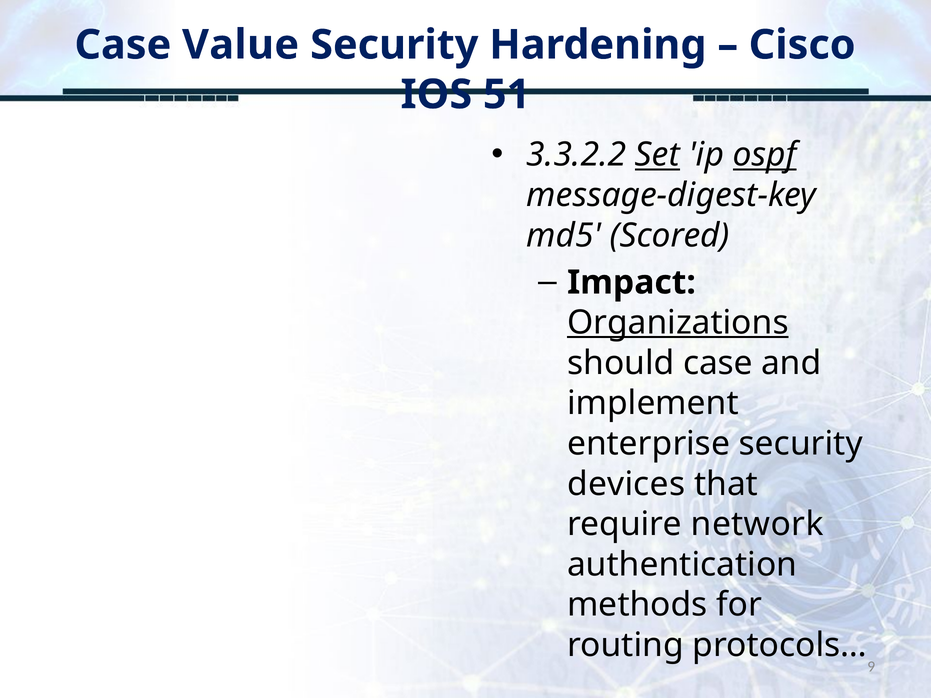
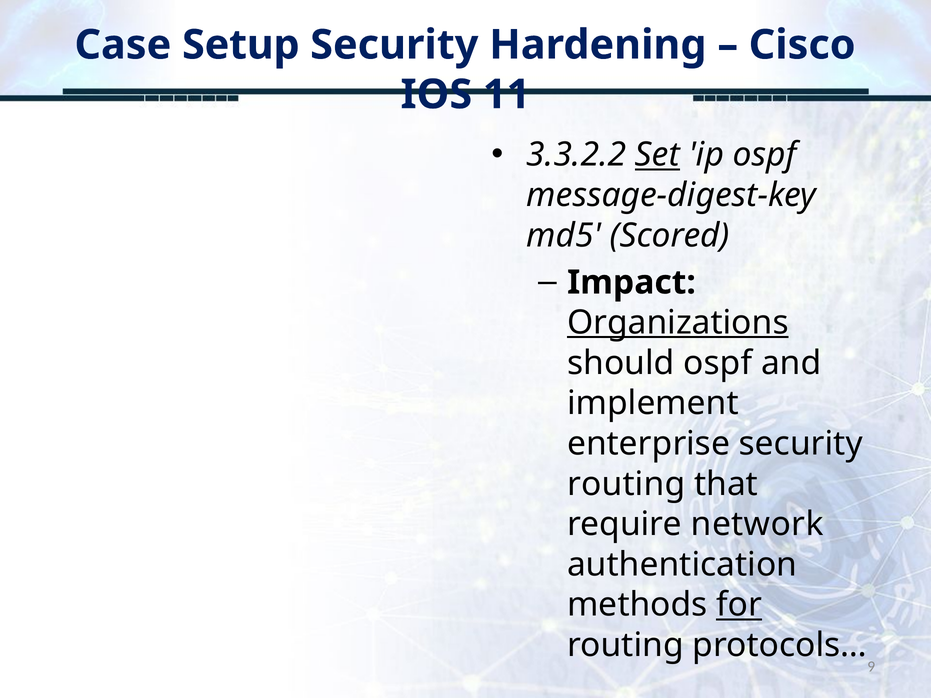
Value: Value -> Setup
51: 51 -> 11
ospf at (765, 155) underline: present -> none
should case: case -> ospf
devices at (626, 484): devices -> routing
for underline: none -> present
